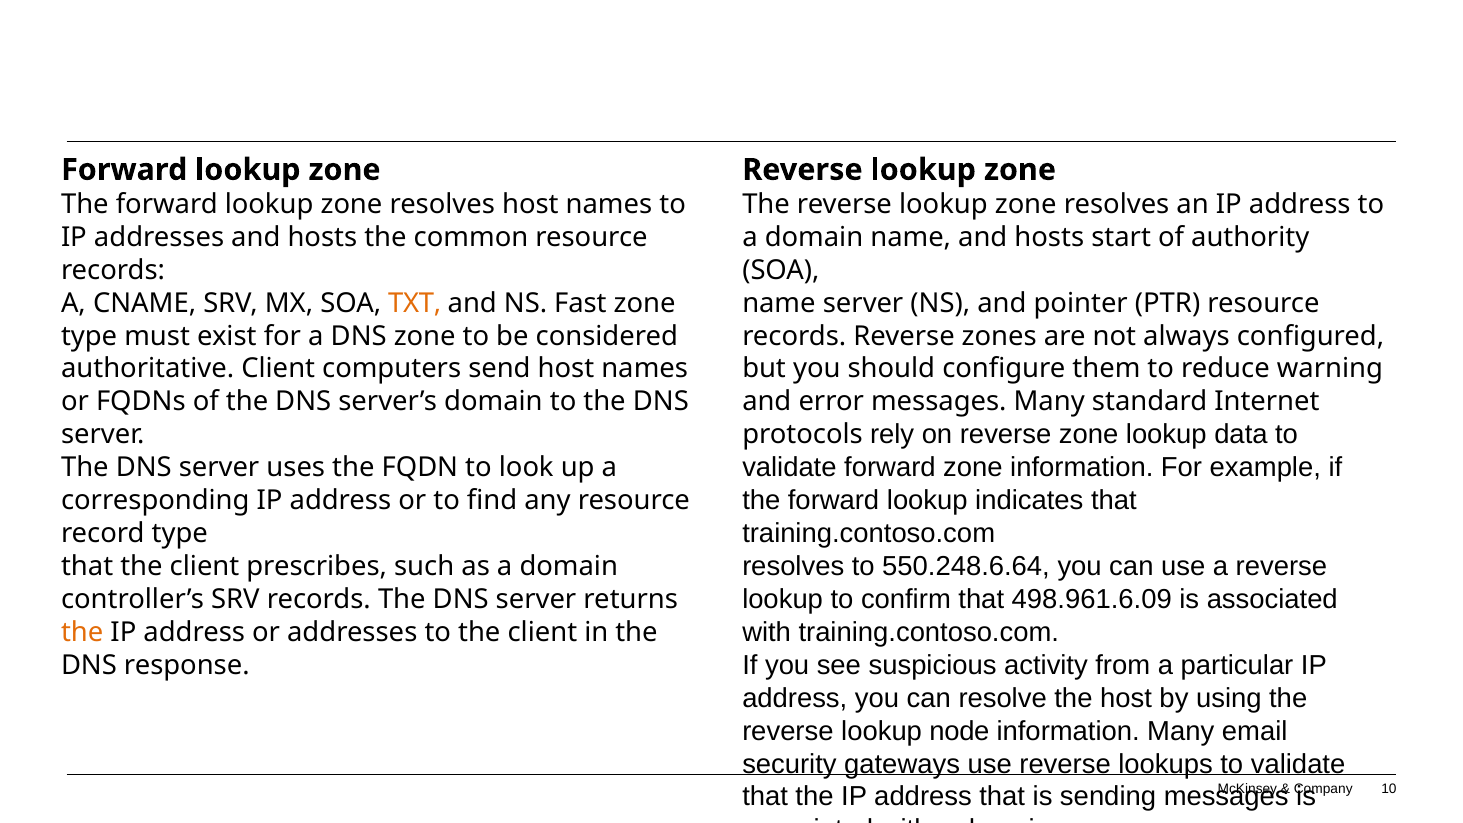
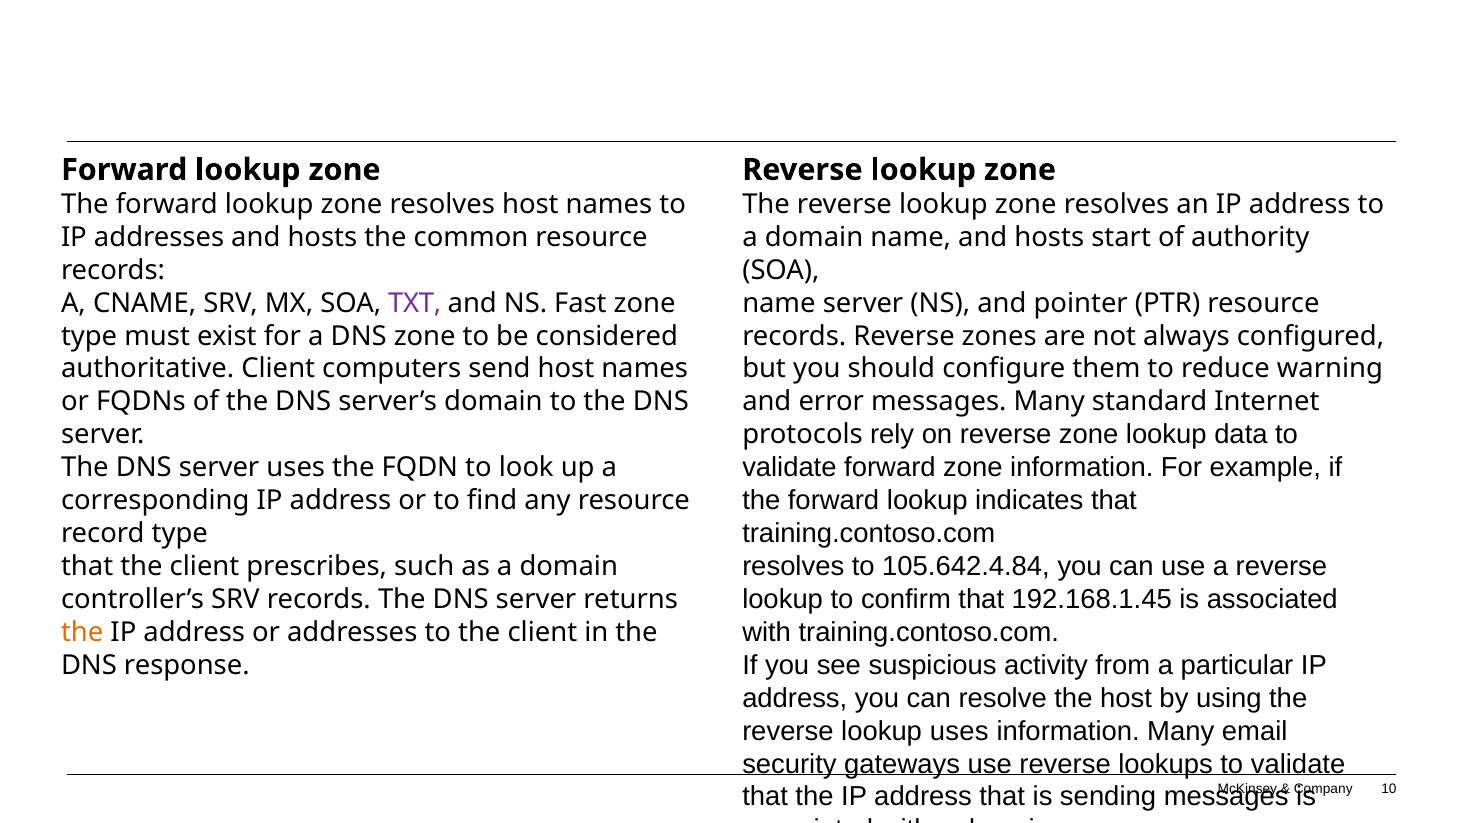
TXT colour: orange -> purple
550.248.6.64: 550.248.6.64 -> 105.642.4.84
498.961.6.09: 498.961.6.09 -> 192.168.1.45
lookup node: node -> uses
